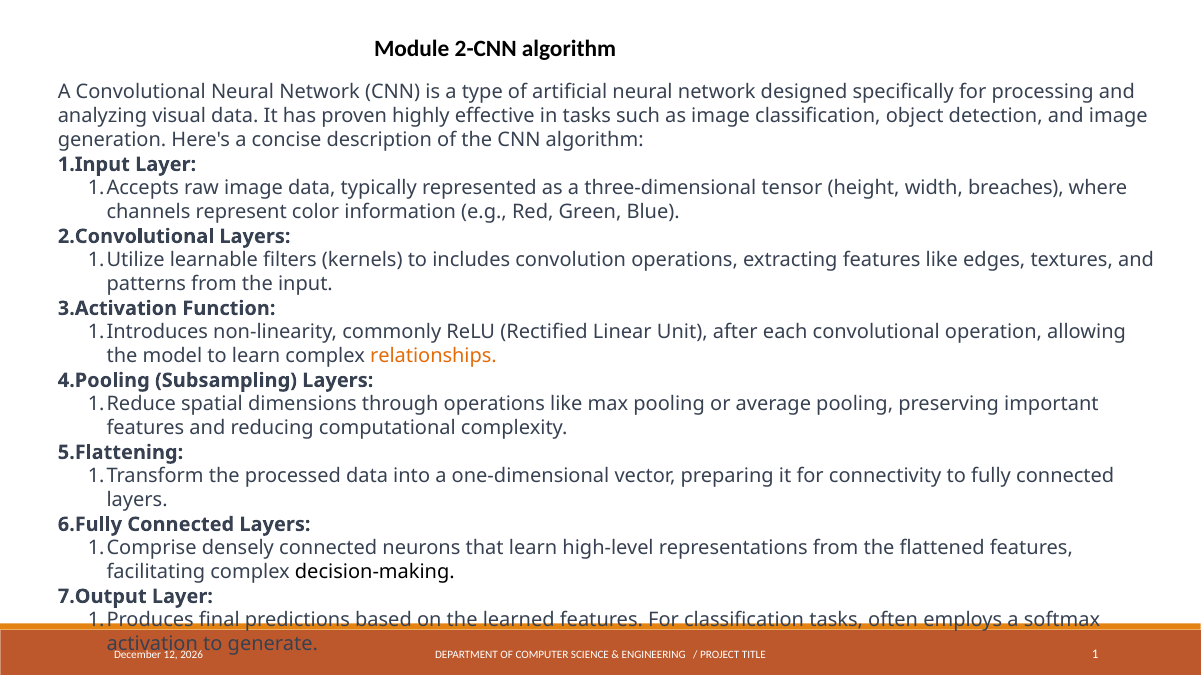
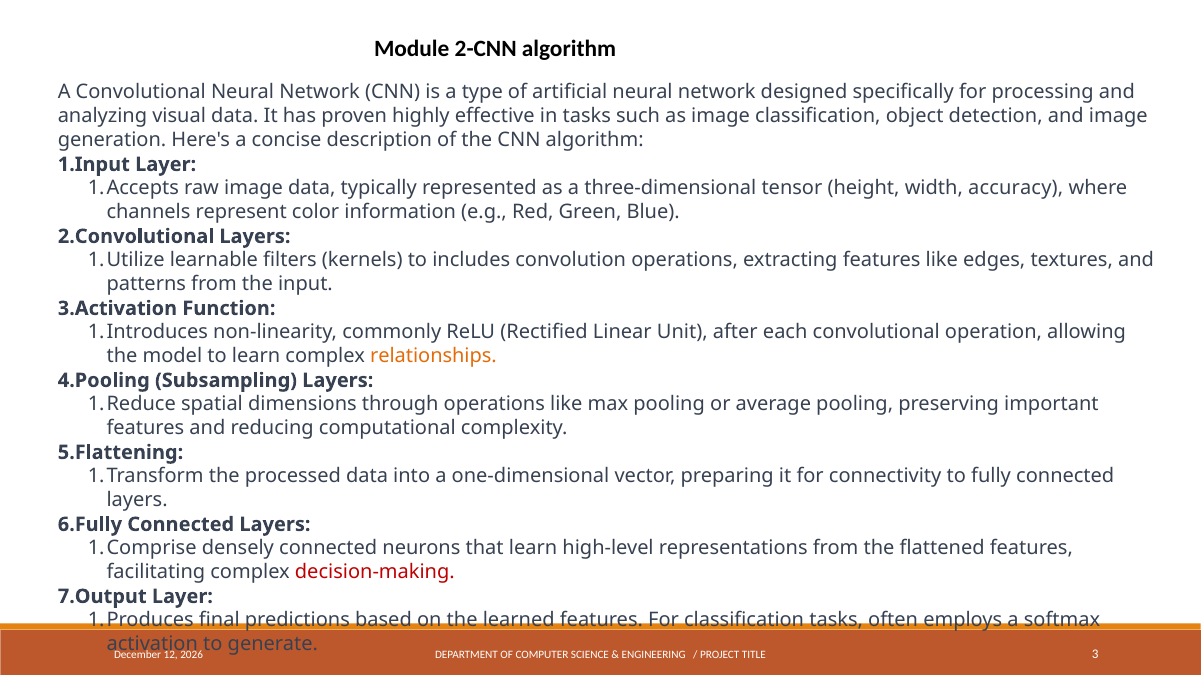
breaches: breaches -> accuracy
decision-making colour: black -> red
1: 1 -> 3
